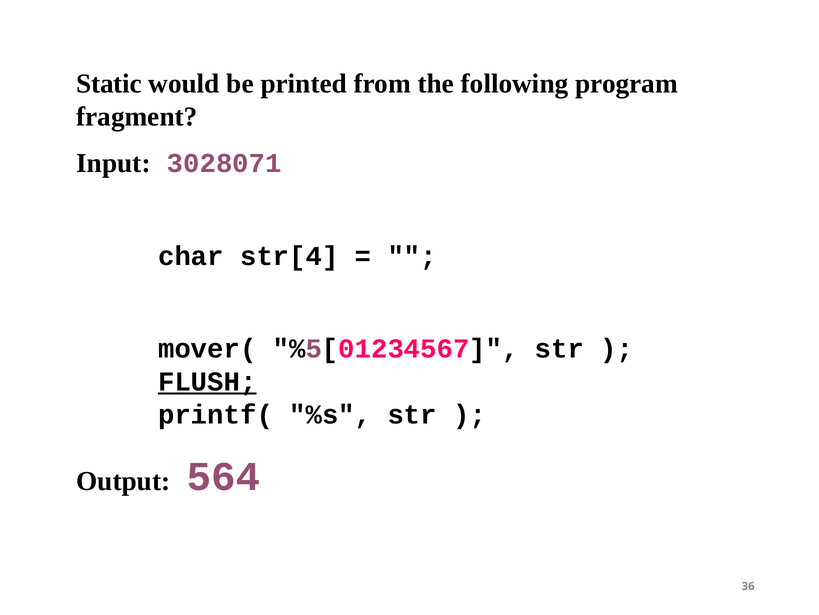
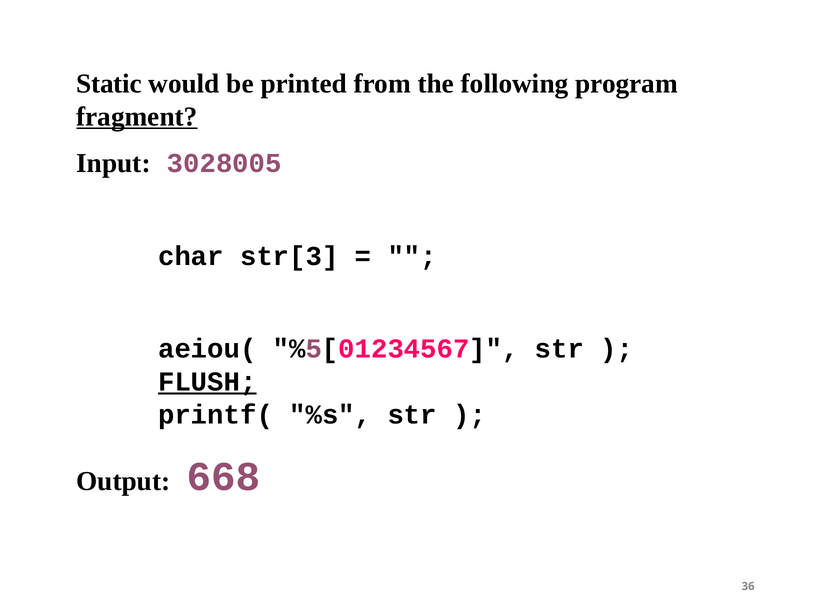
fragment underline: none -> present
3028071: 3028071 -> 3028005
str[4: str[4 -> str[3
mover(: mover( -> aeiou(
564: 564 -> 668
